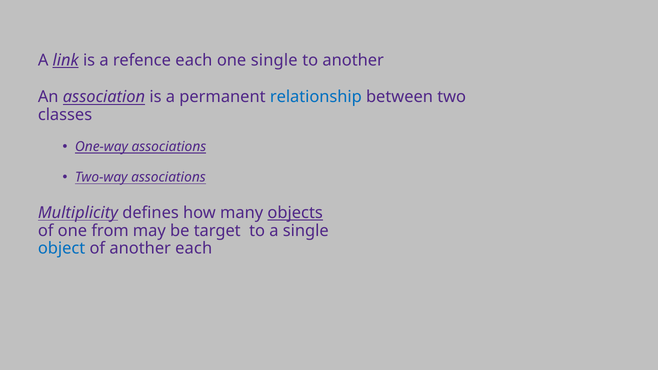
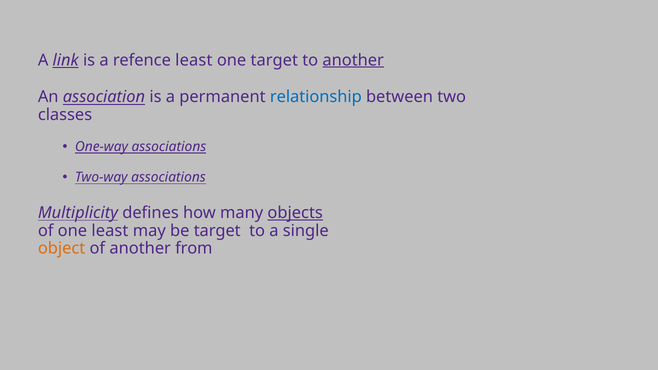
refence each: each -> least
one single: single -> target
another at (353, 60) underline: none -> present
one from: from -> least
object colour: blue -> orange
another each: each -> from
